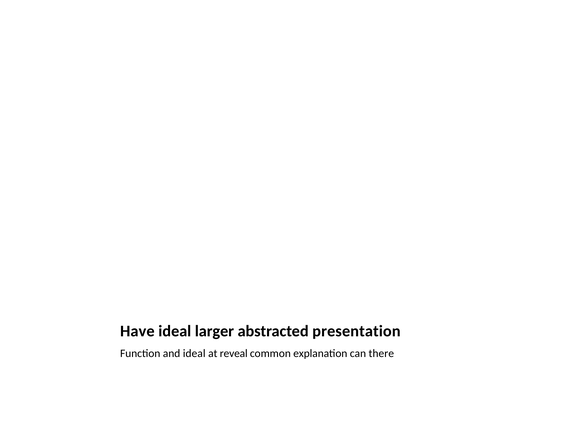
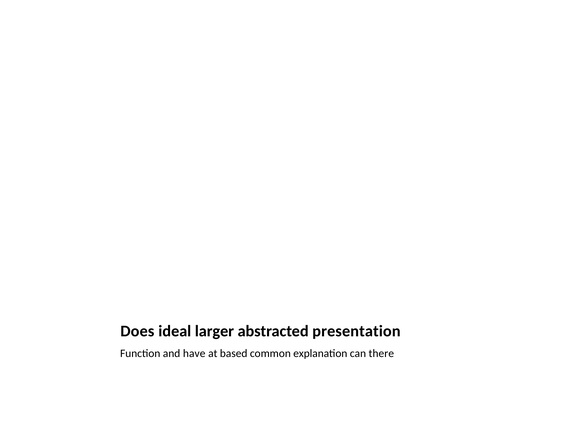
Have: Have -> Does
and ideal: ideal -> have
reveal: reveal -> based
